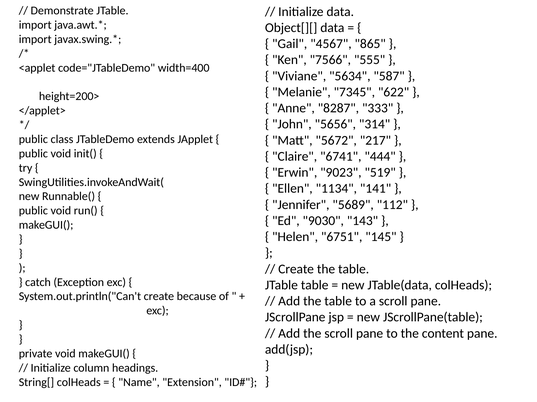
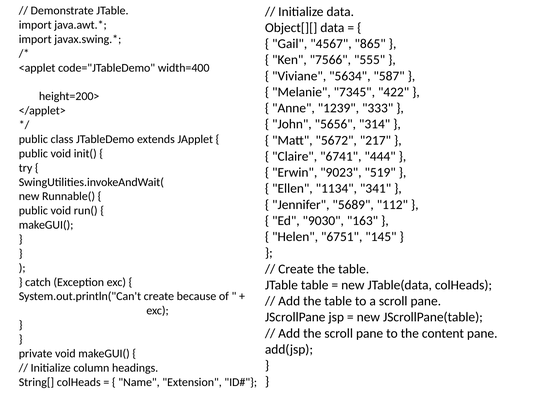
622: 622 -> 422
8287: 8287 -> 1239
141: 141 -> 341
143: 143 -> 163
